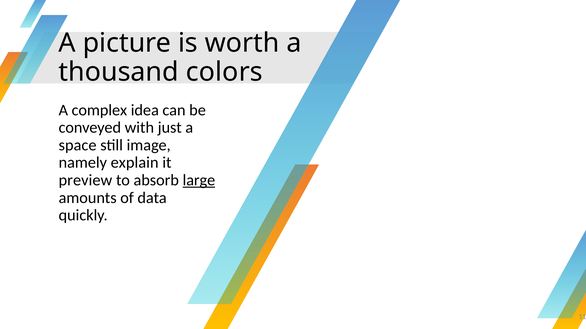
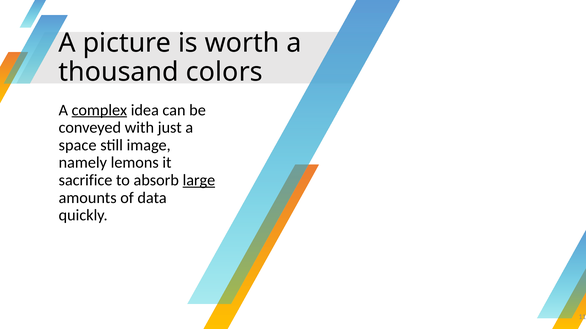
complex underline: none -> present
explain: explain -> lemons
preview: preview -> sacrifice
